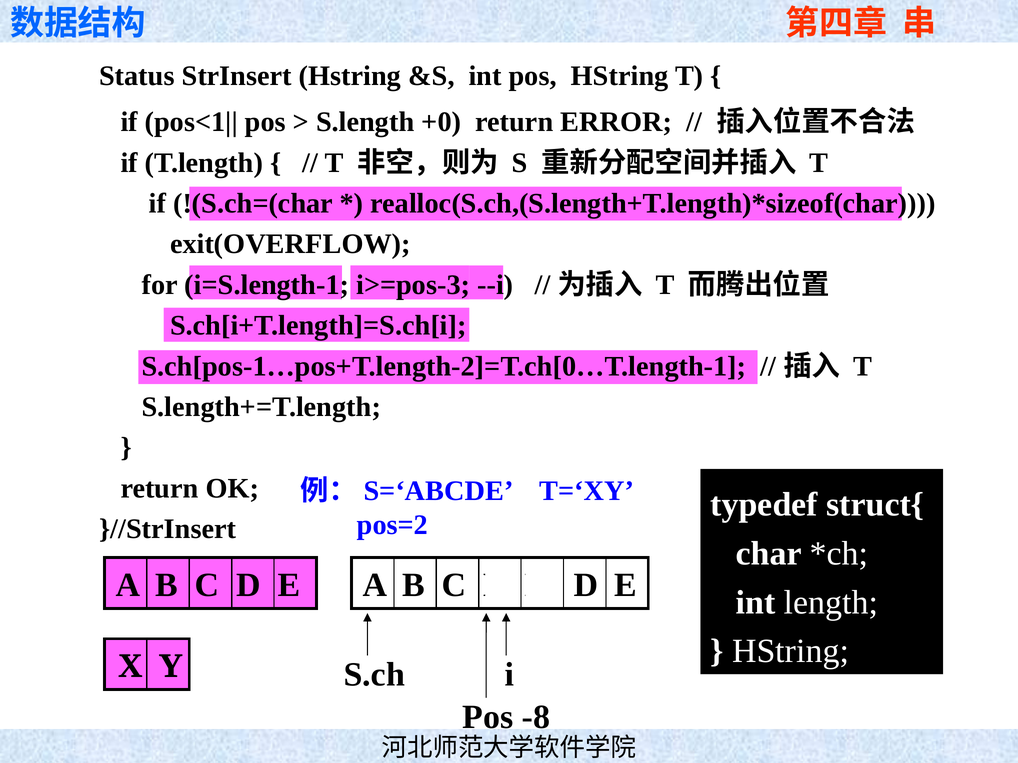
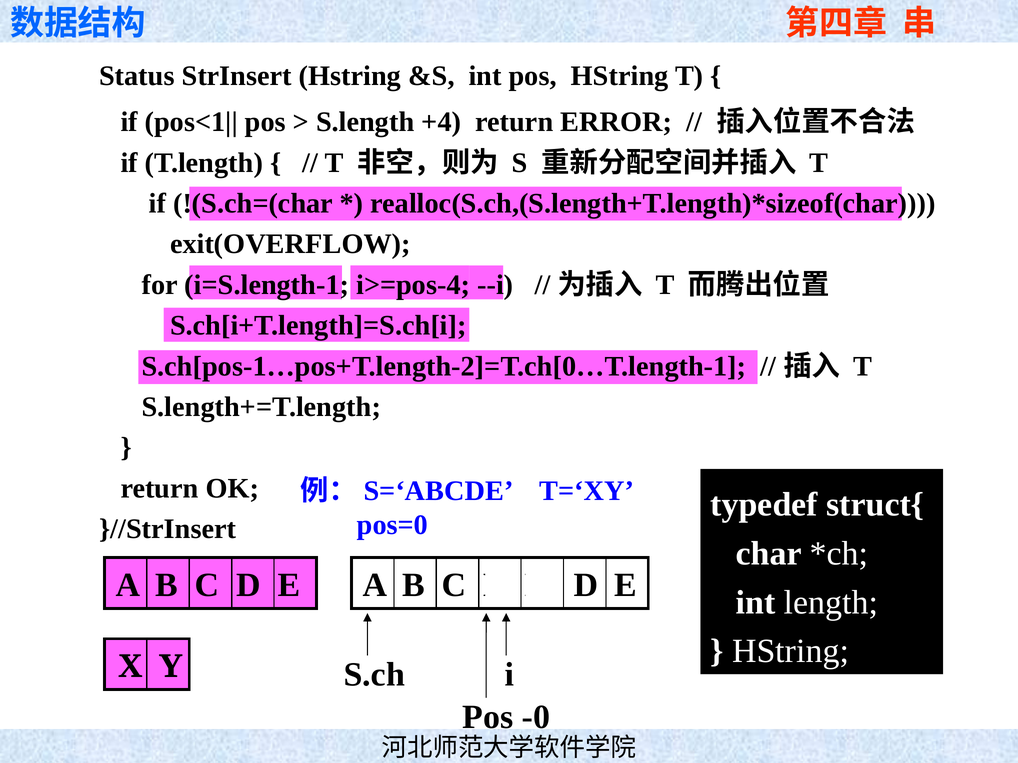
+0: +0 -> +4
i>=pos-3: i>=pos-3 -> i>=pos-4
pos=2: pos=2 -> pos=0
-8: -8 -> -0
